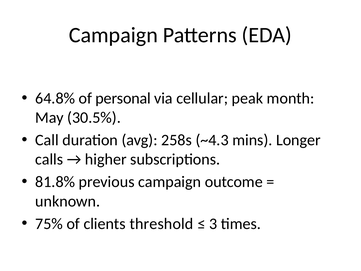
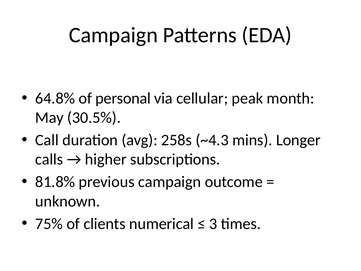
threshold: threshold -> numerical
